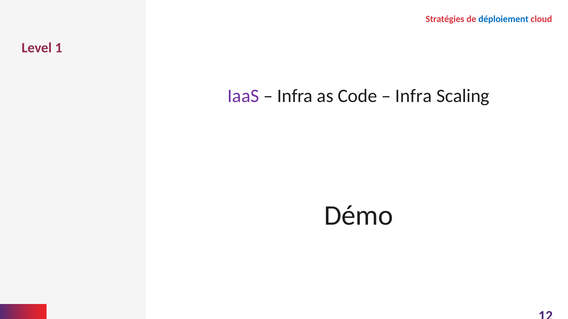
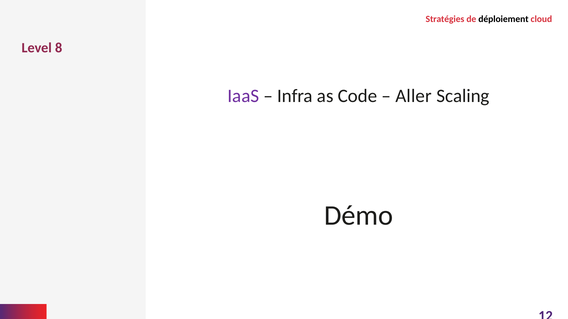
déploiement colour: blue -> black
1: 1 -> 8
Infra at (414, 96): Infra -> Aller
